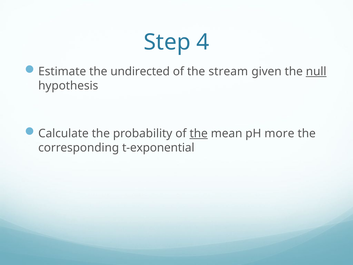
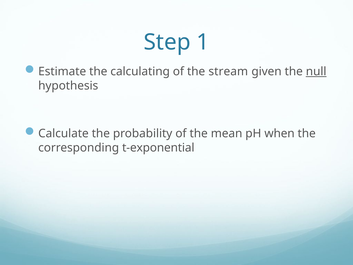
4: 4 -> 1
undirected: undirected -> calculating
the at (199, 133) underline: present -> none
more: more -> when
